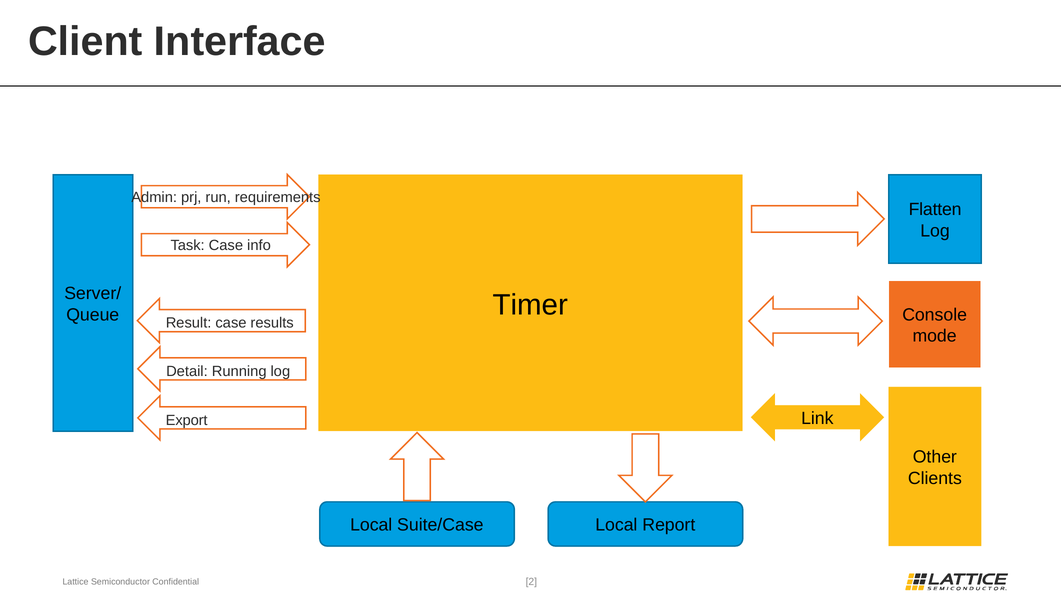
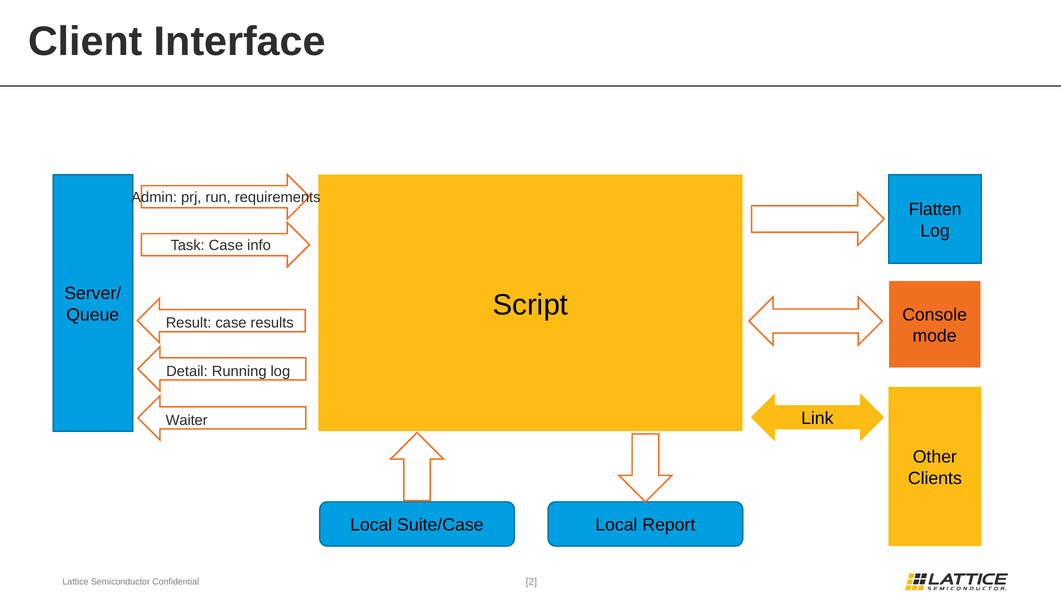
Timer: Timer -> Script
Export: Export -> Waiter
